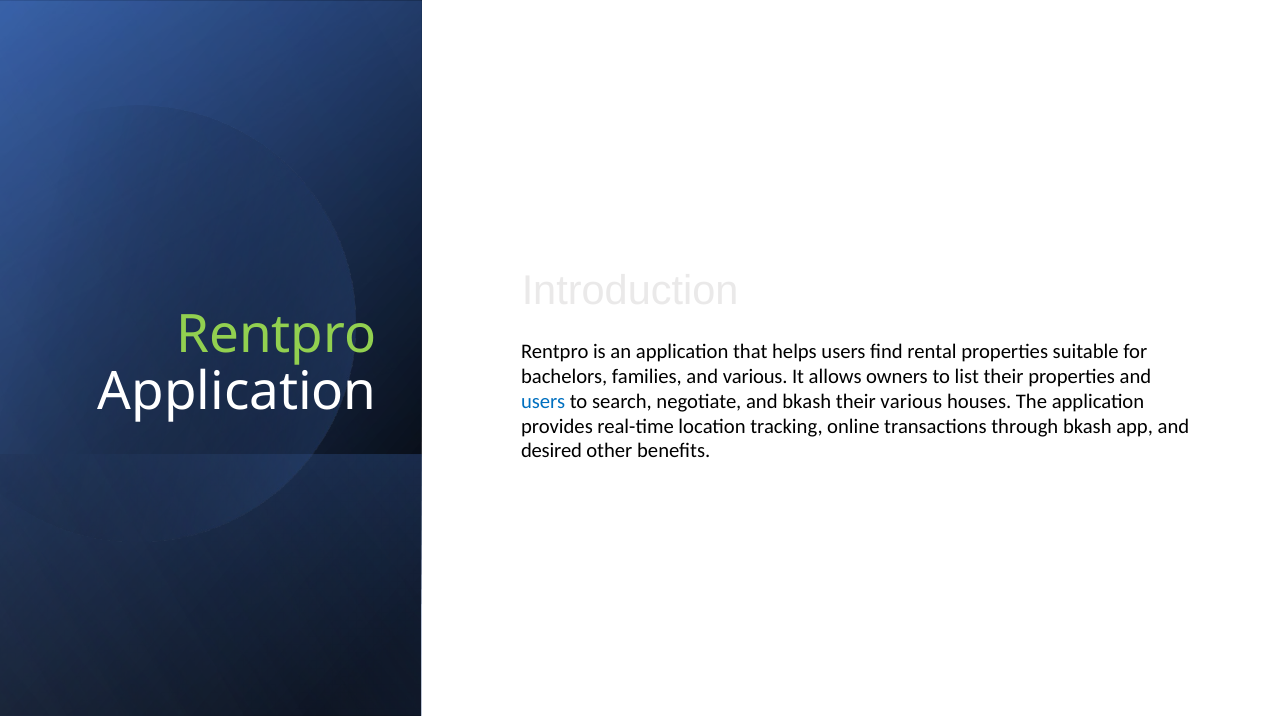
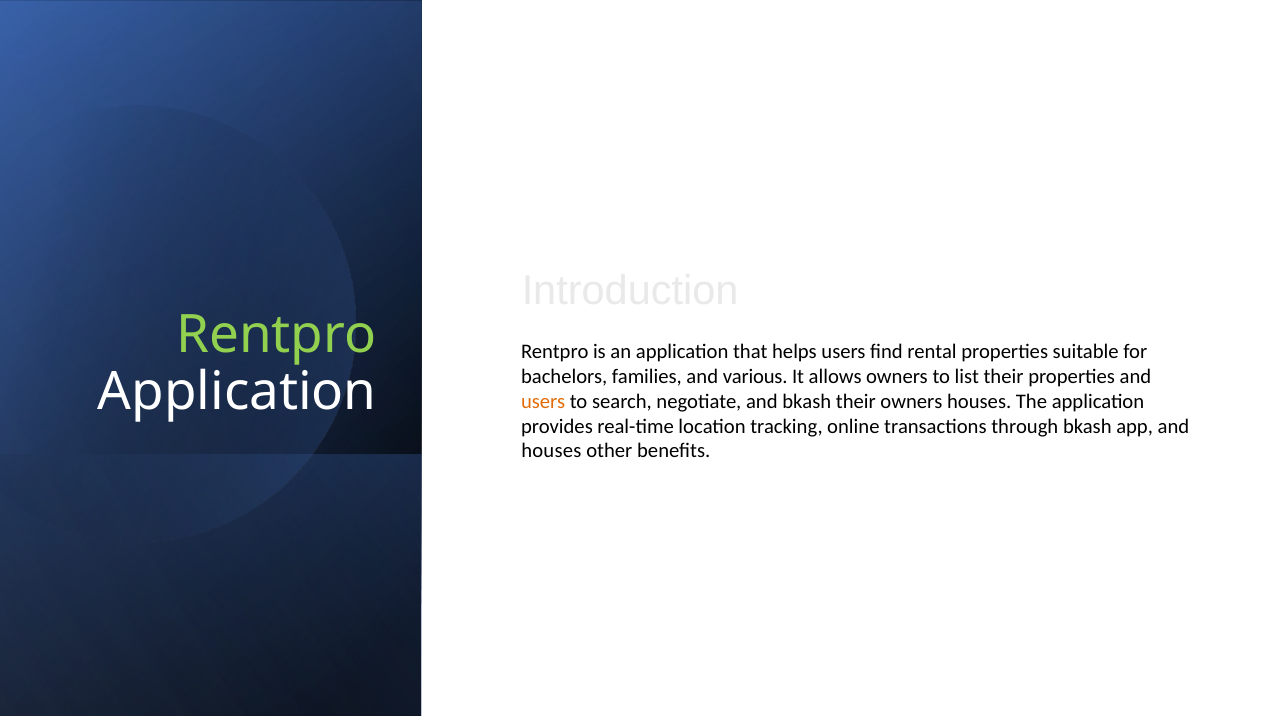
users at (543, 401) colour: blue -> orange
their various: various -> owners
desired at (552, 451): desired -> houses
